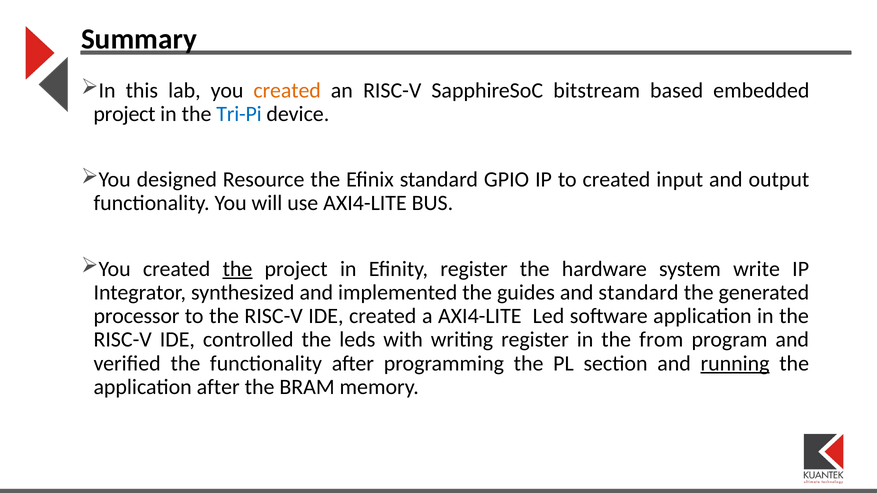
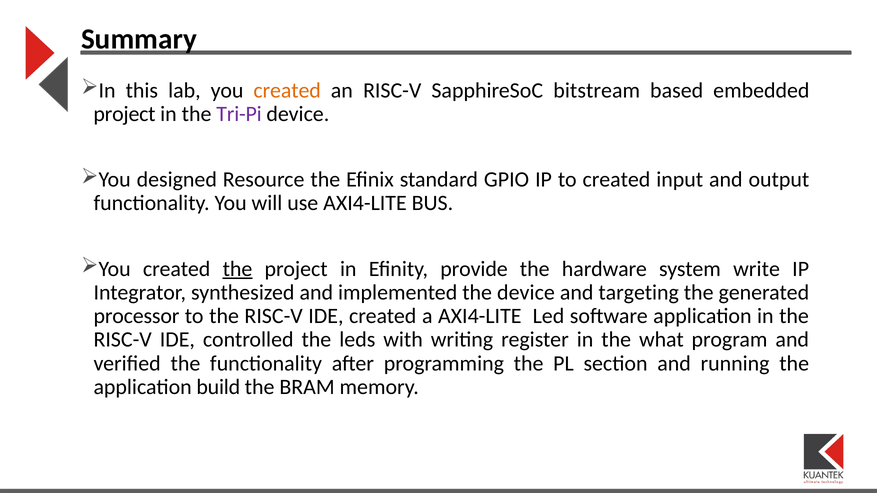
Tri-Pi colour: blue -> purple
Efinity register: register -> provide
the guides: guides -> device
and standard: standard -> targeting
from: from -> what
running underline: present -> none
application after: after -> build
